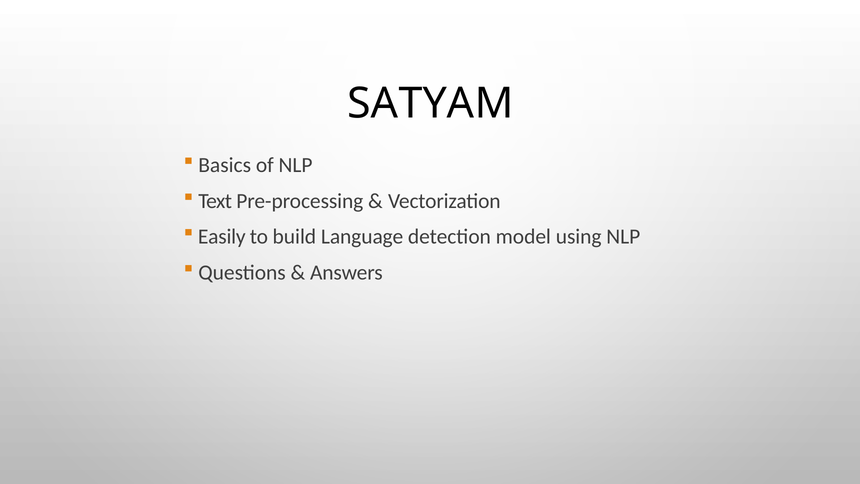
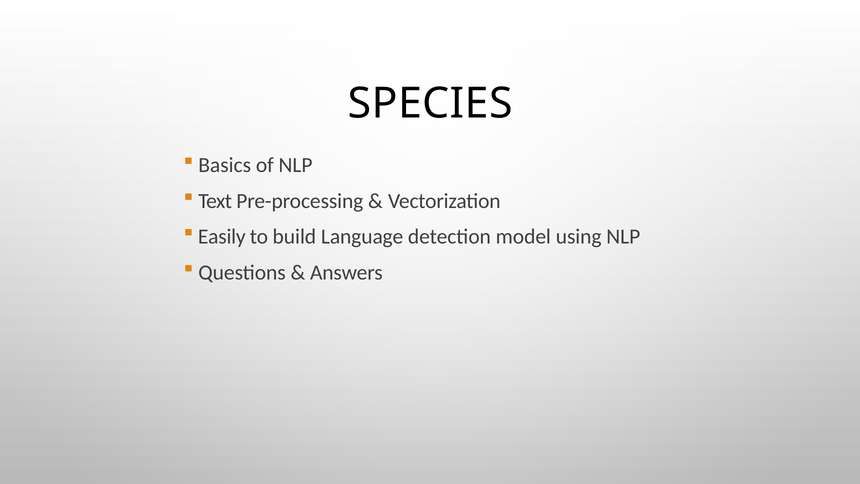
SATYAM: SATYAM -> SPECIES
